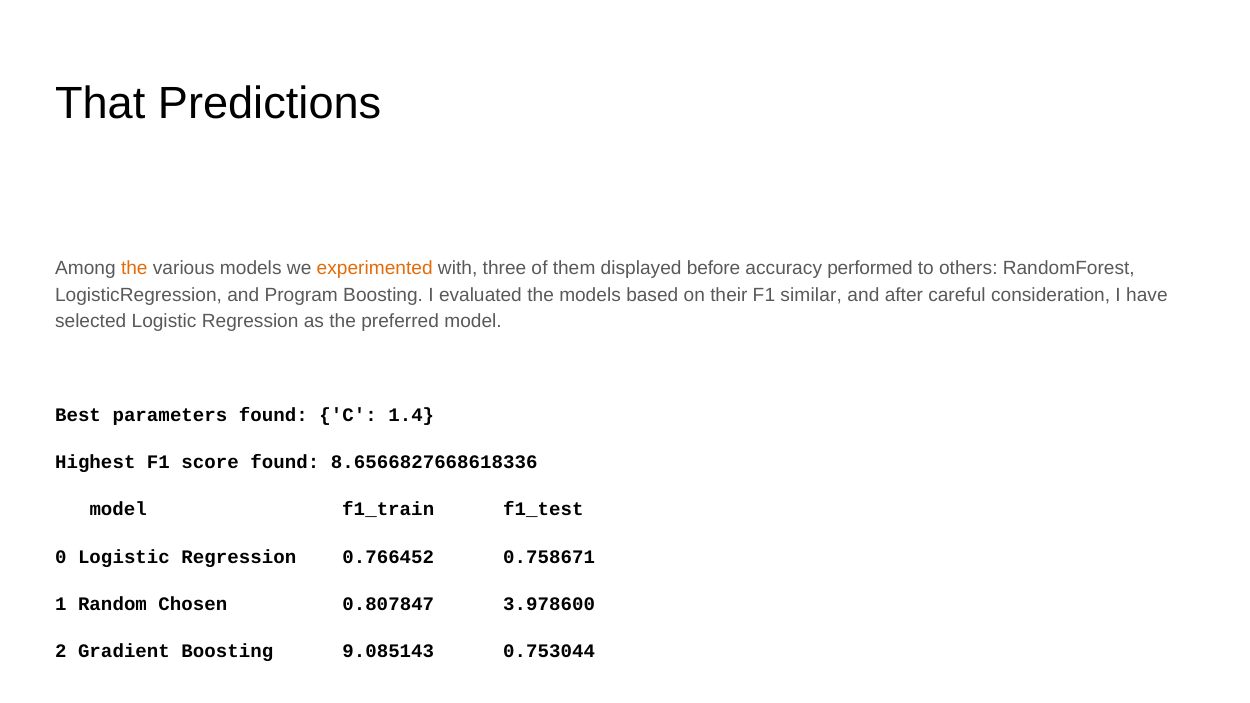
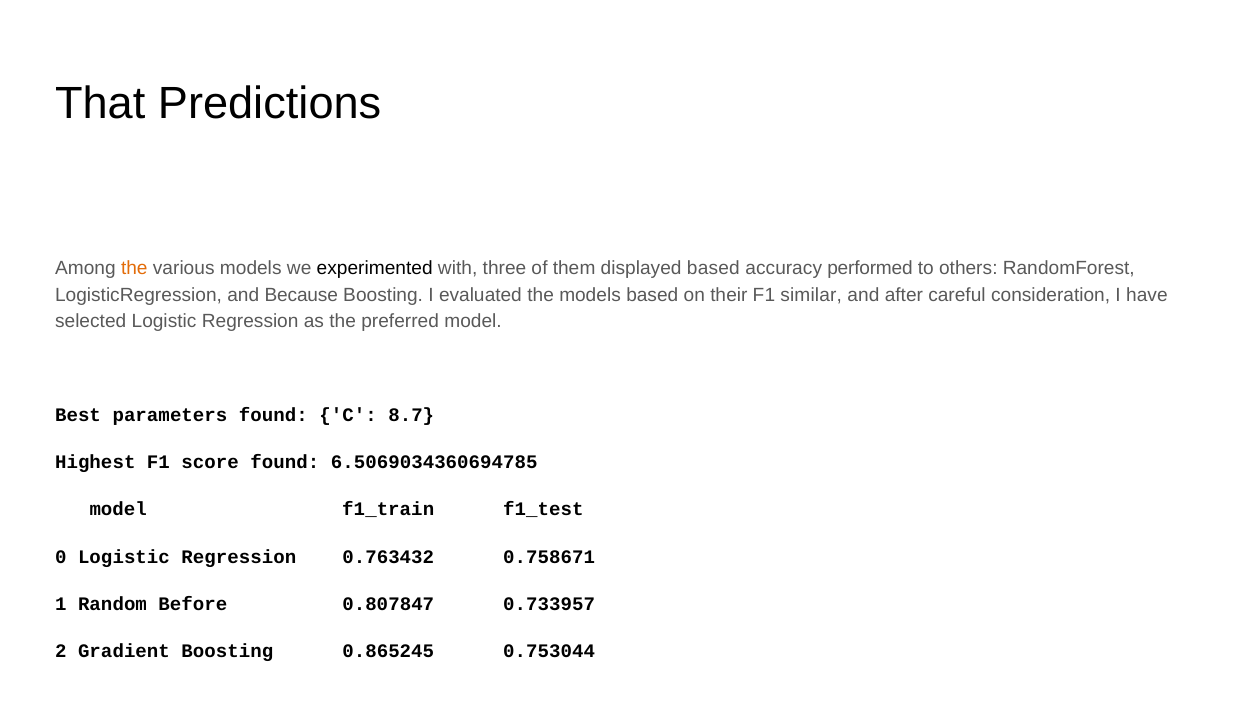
experimented colour: orange -> black
displayed before: before -> based
Program: Program -> Because
1.4: 1.4 -> 8.7
8.6566827668618336: 8.6566827668618336 -> 6.5069034360694785
0.766452: 0.766452 -> 0.763432
Chosen: Chosen -> Before
3.978600: 3.978600 -> 0.733957
9.085143: 9.085143 -> 0.865245
